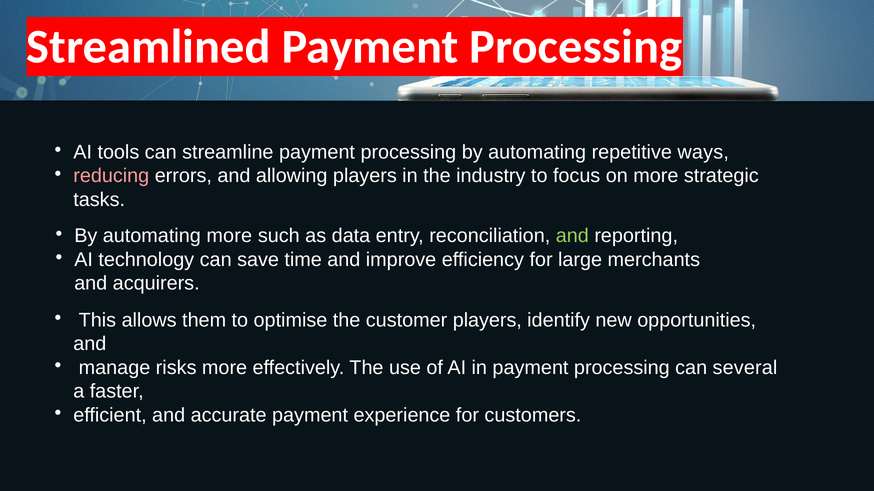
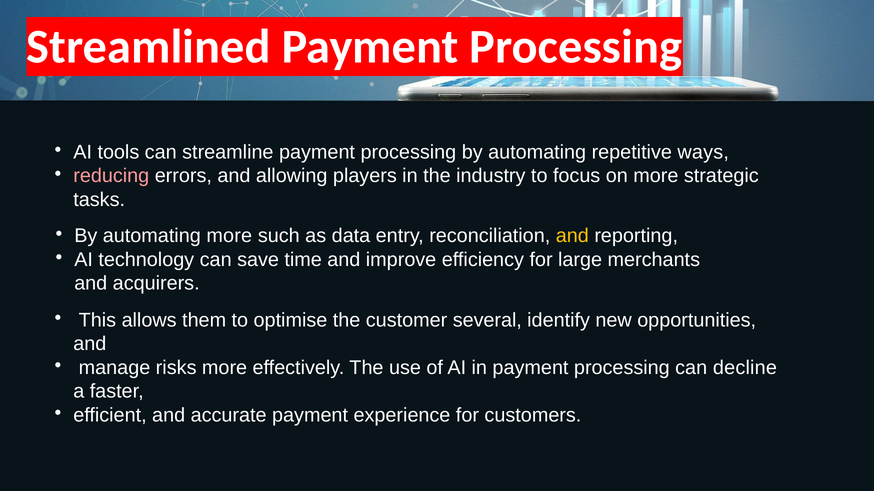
and at (572, 236) colour: light green -> yellow
customer players: players -> several
several: several -> decline
